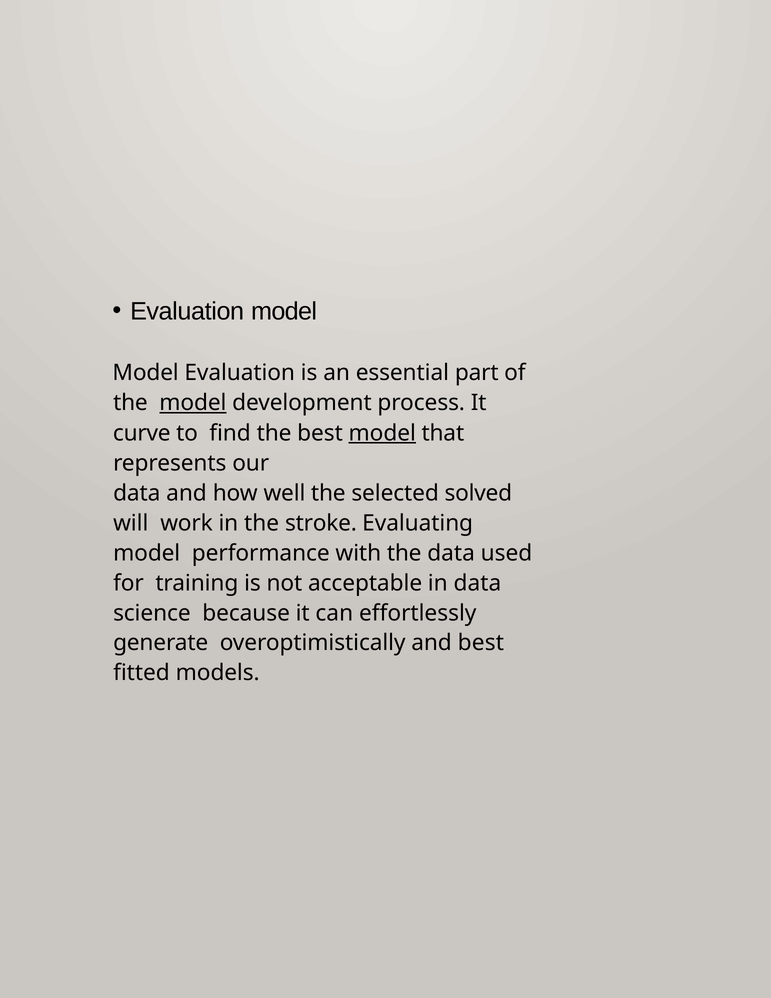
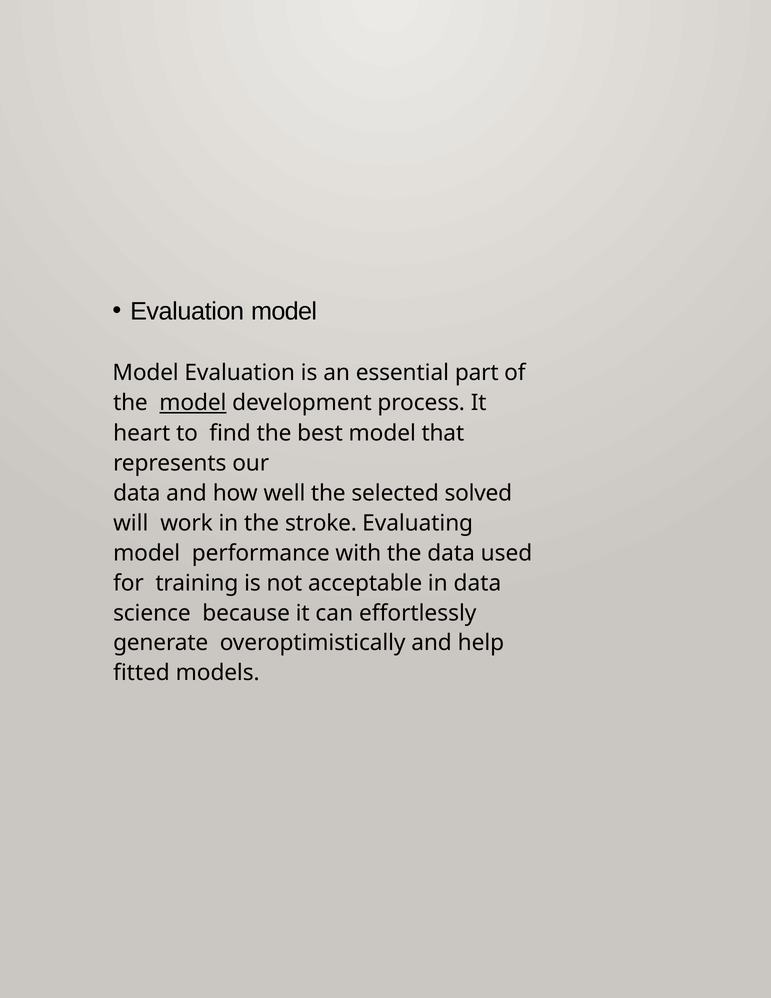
curve: curve -> heart
model at (382, 433) underline: present -> none
and best: best -> help
